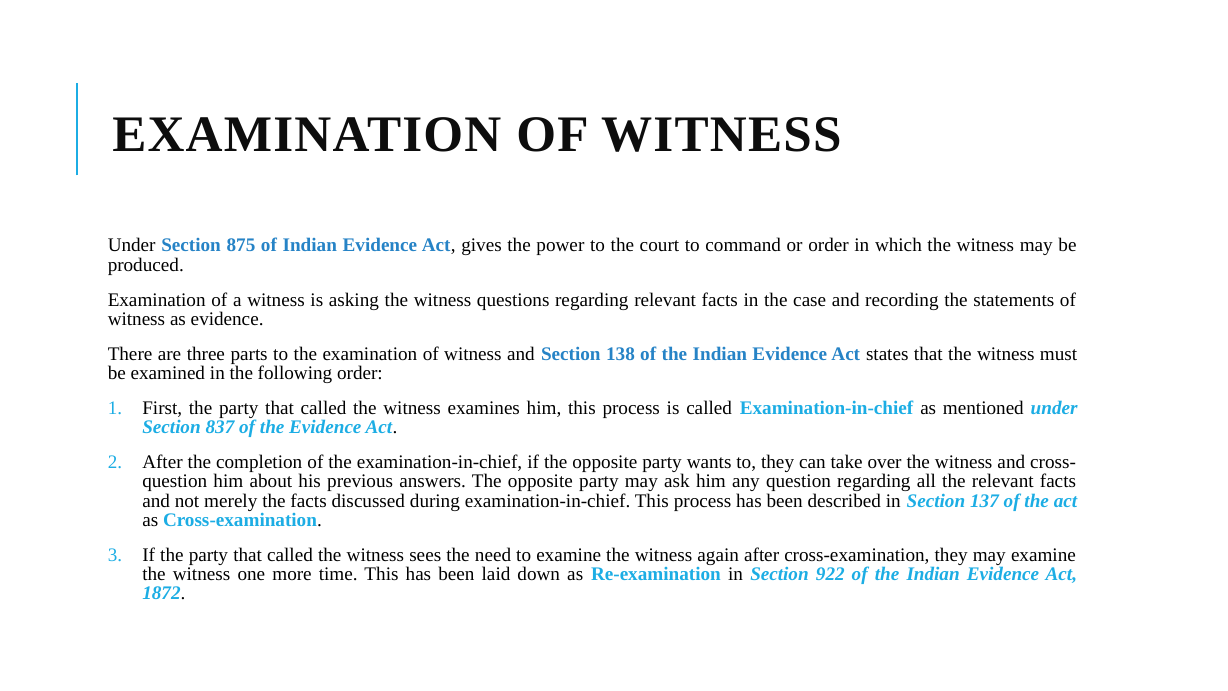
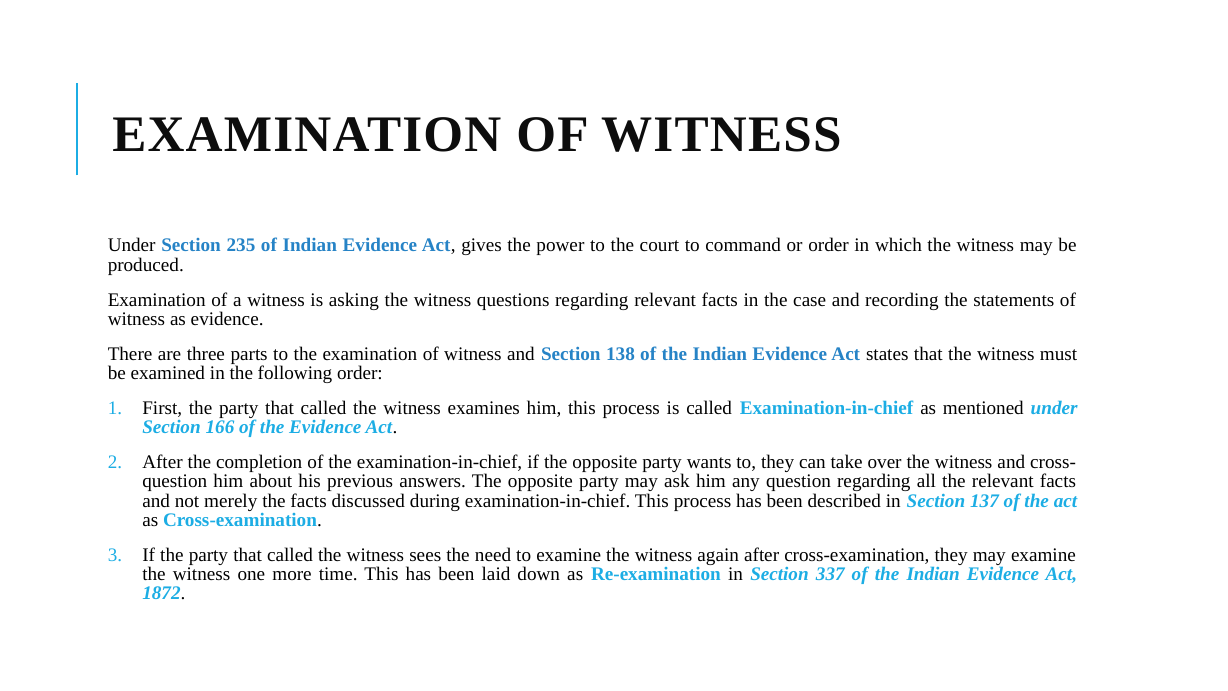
875: 875 -> 235
837: 837 -> 166
922: 922 -> 337
